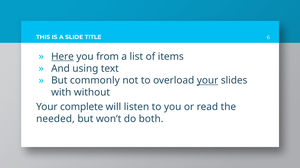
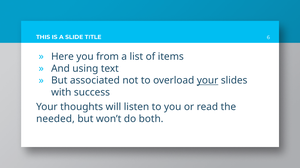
Here underline: present -> none
commonly: commonly -> associated
without: without -> success
complete: complete -> thoughts
